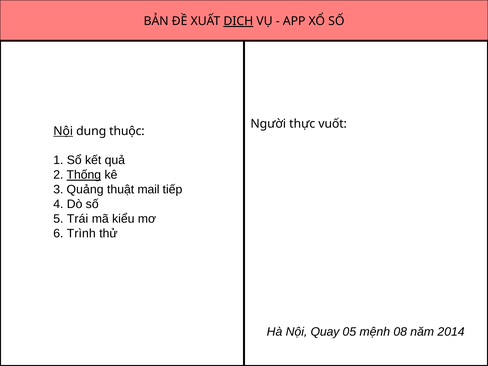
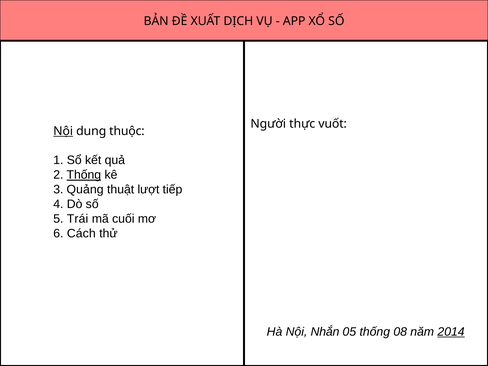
DỊCH underline: present -> none
mail: mail -> lượt
kiểu: kiểu -> cuối
Trình: Trình -> Cách
Quay: Quay -> Nhắn
05 mệnh: mệnh -> thống
2014 underline: none -> present
